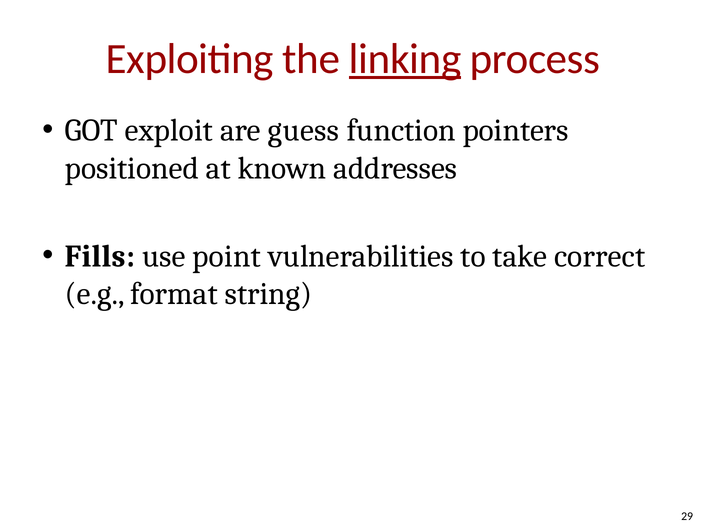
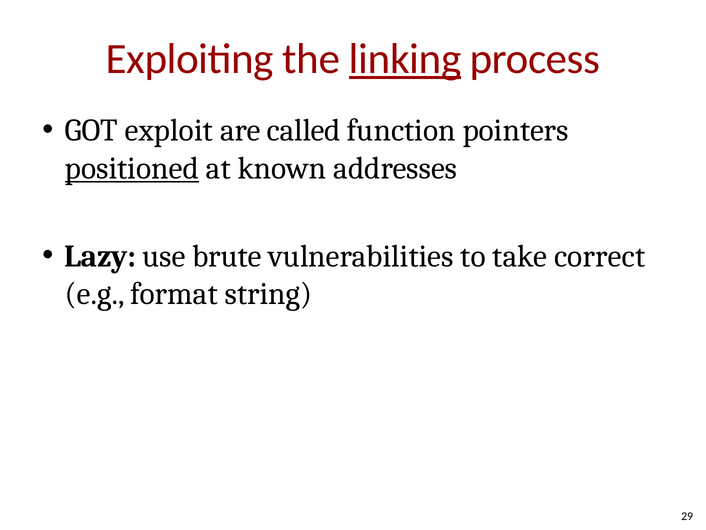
guess: guess -> called
positioned underline: none -> present
Fills: Fills -> Lazy
point: point -> brute
